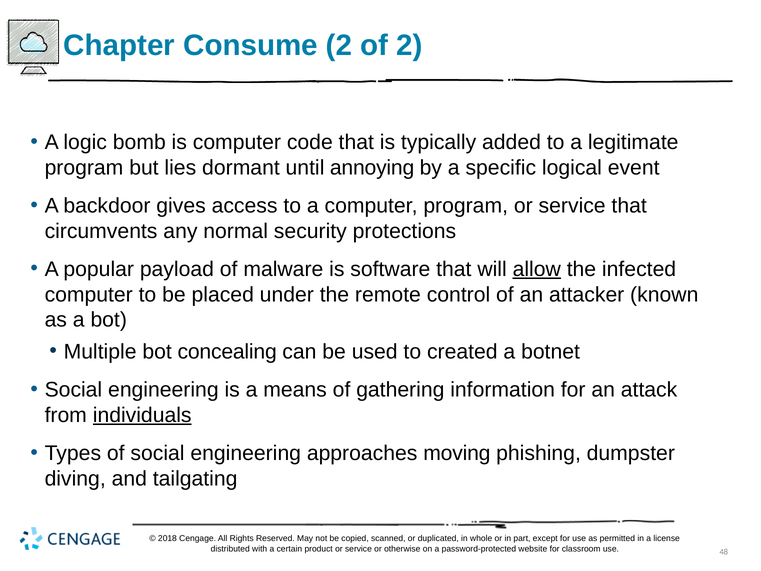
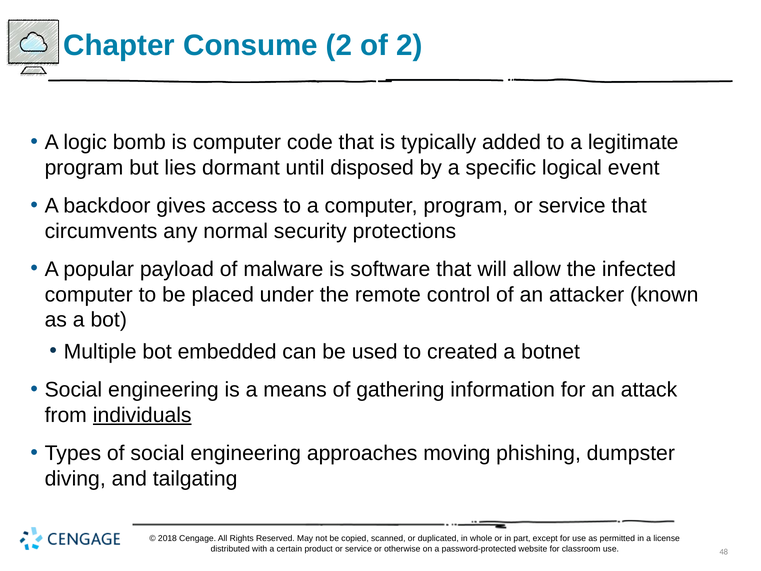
annoying: annoying -> disposed
allow underline: present -> none
concealing: concealing -> embedded
